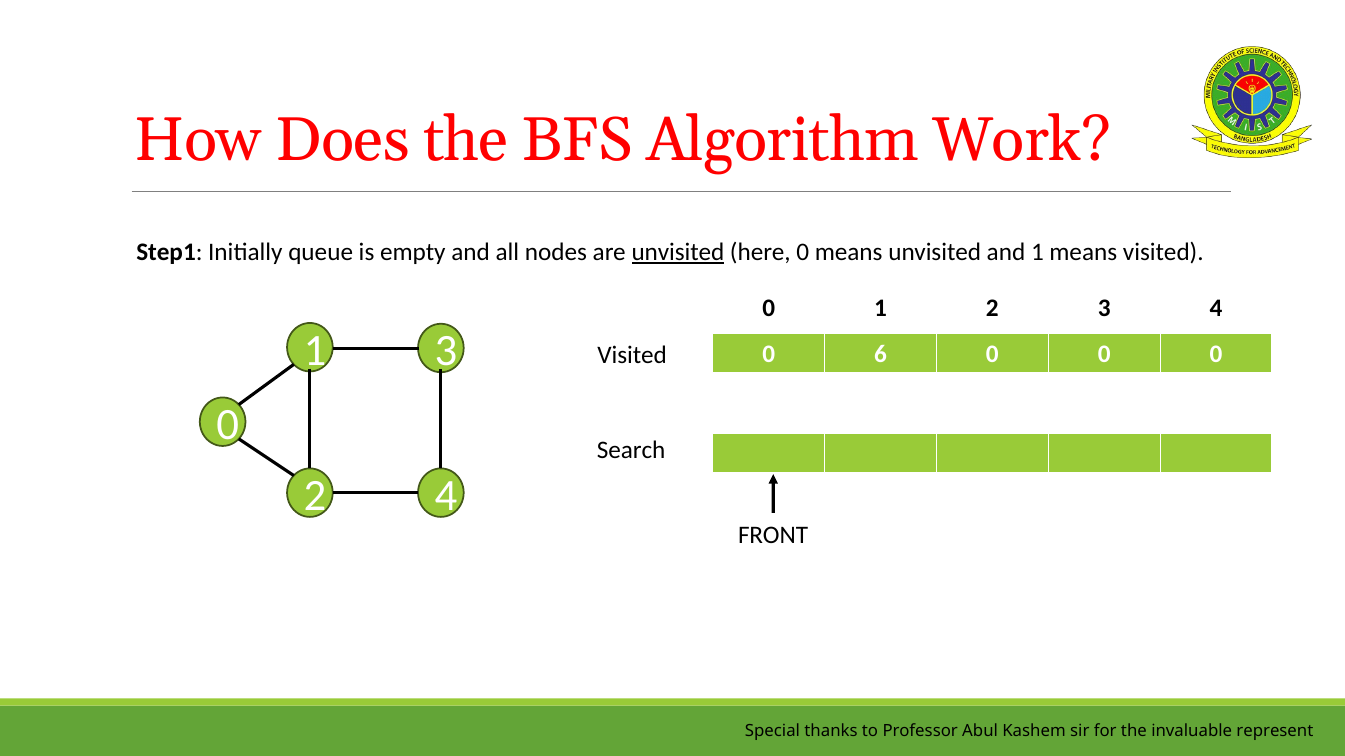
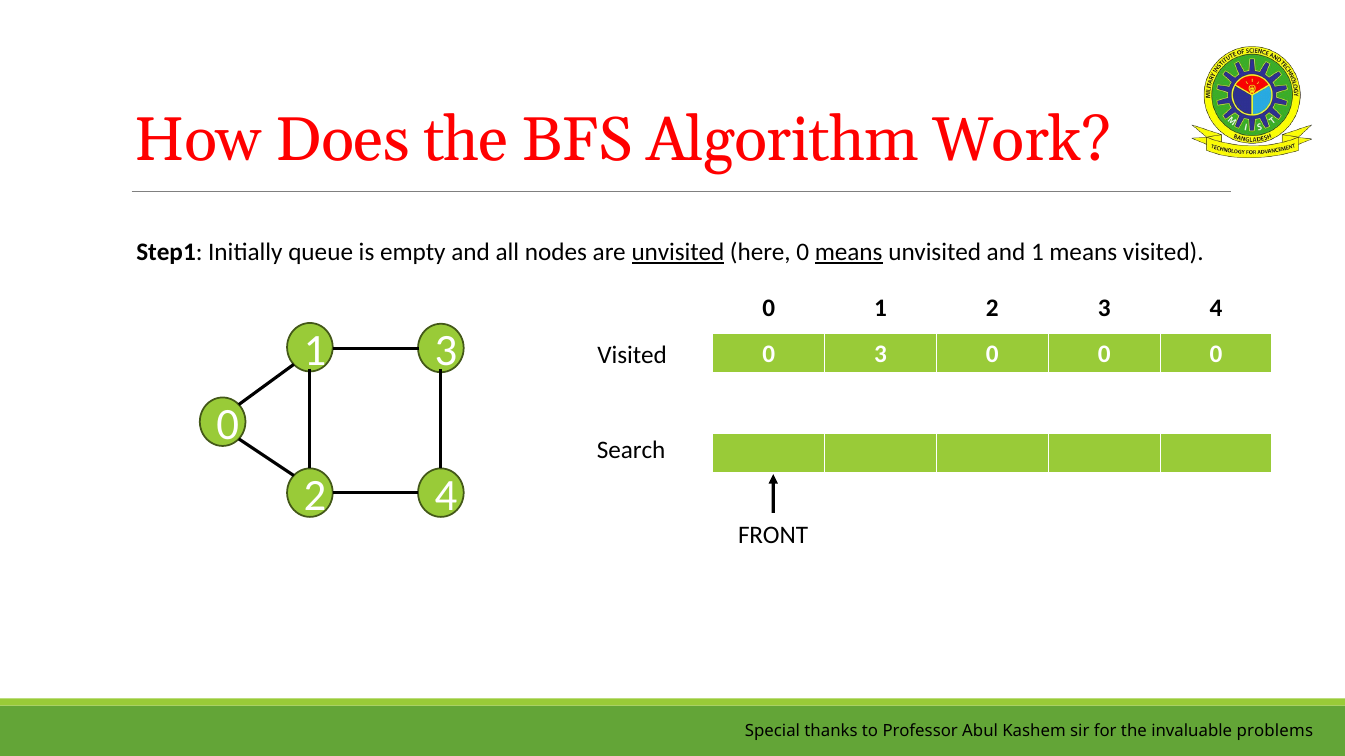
means at (849, 252) underline: none -> present
0 6: 6 -> 3
represent: represent -> problems
